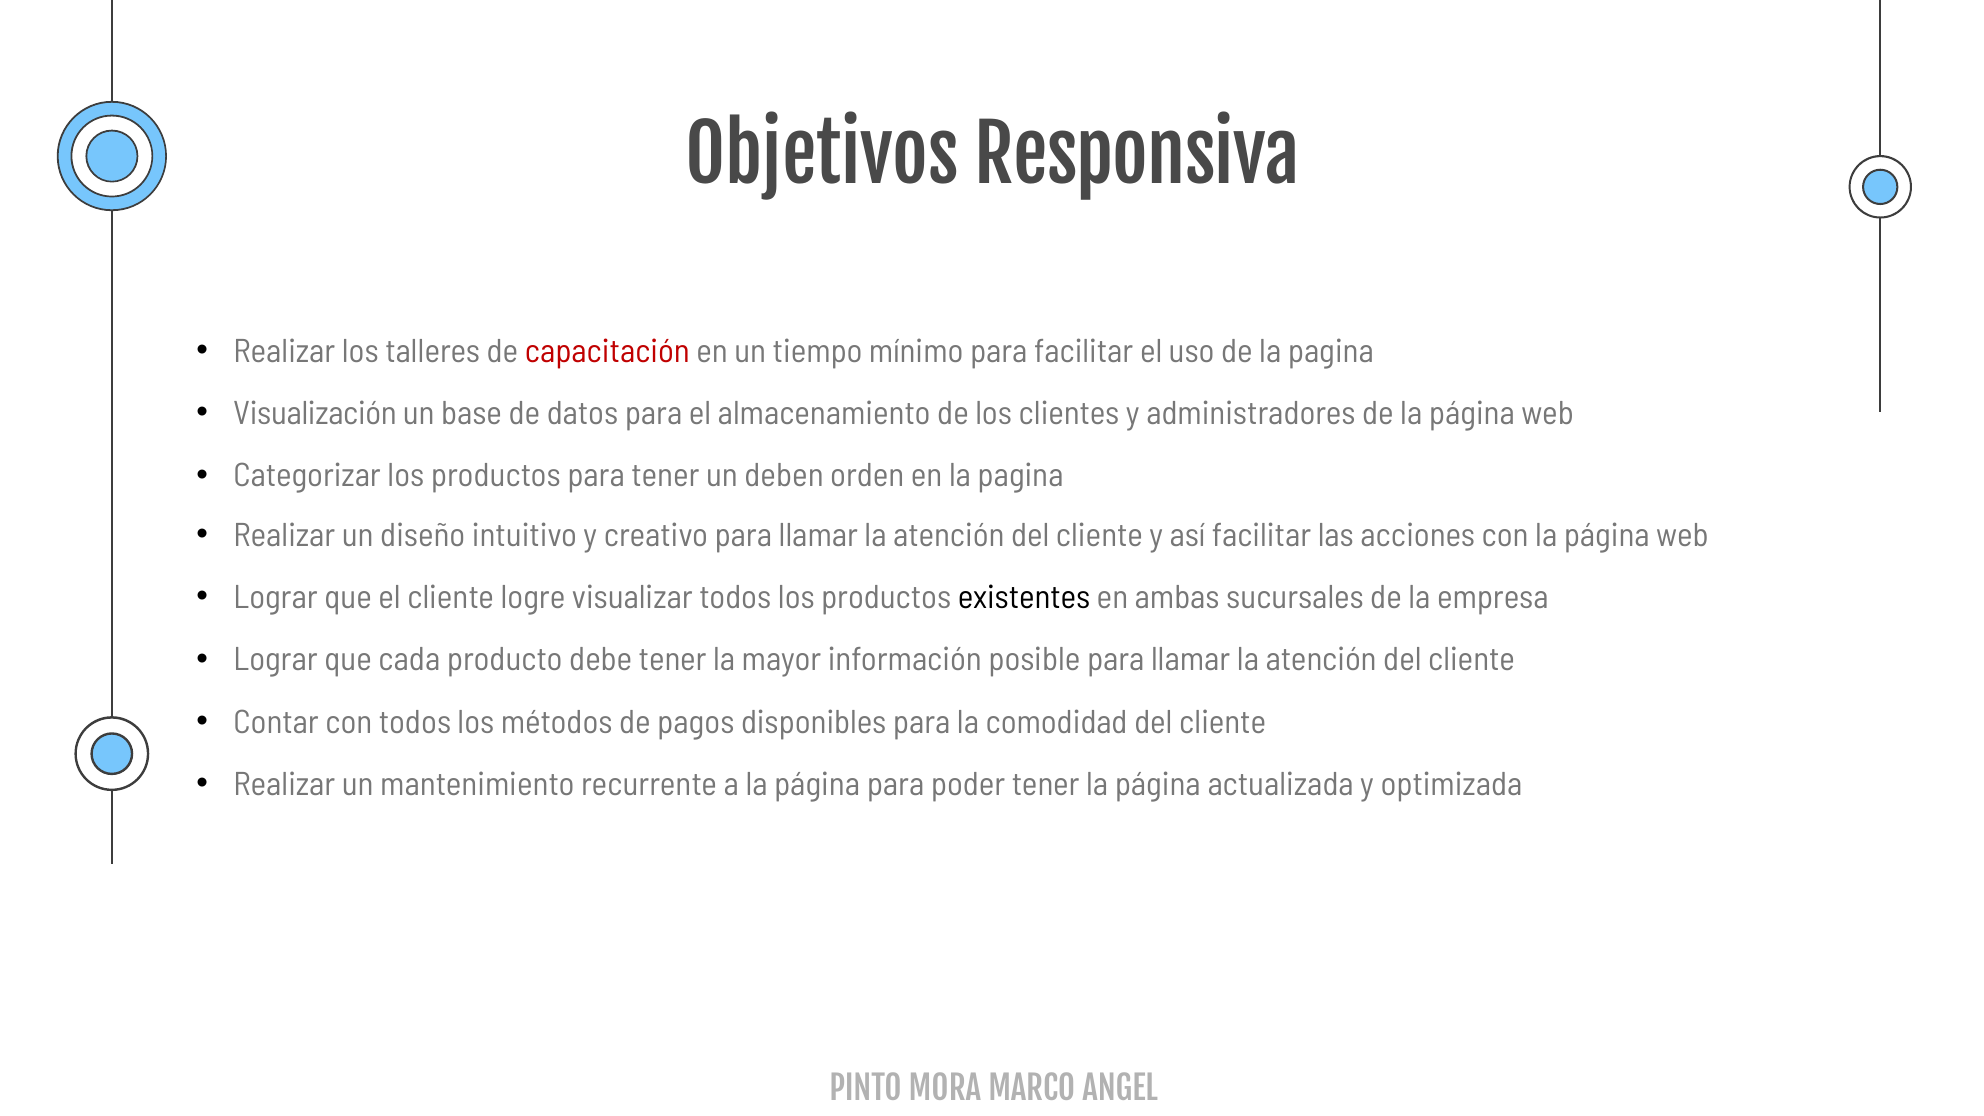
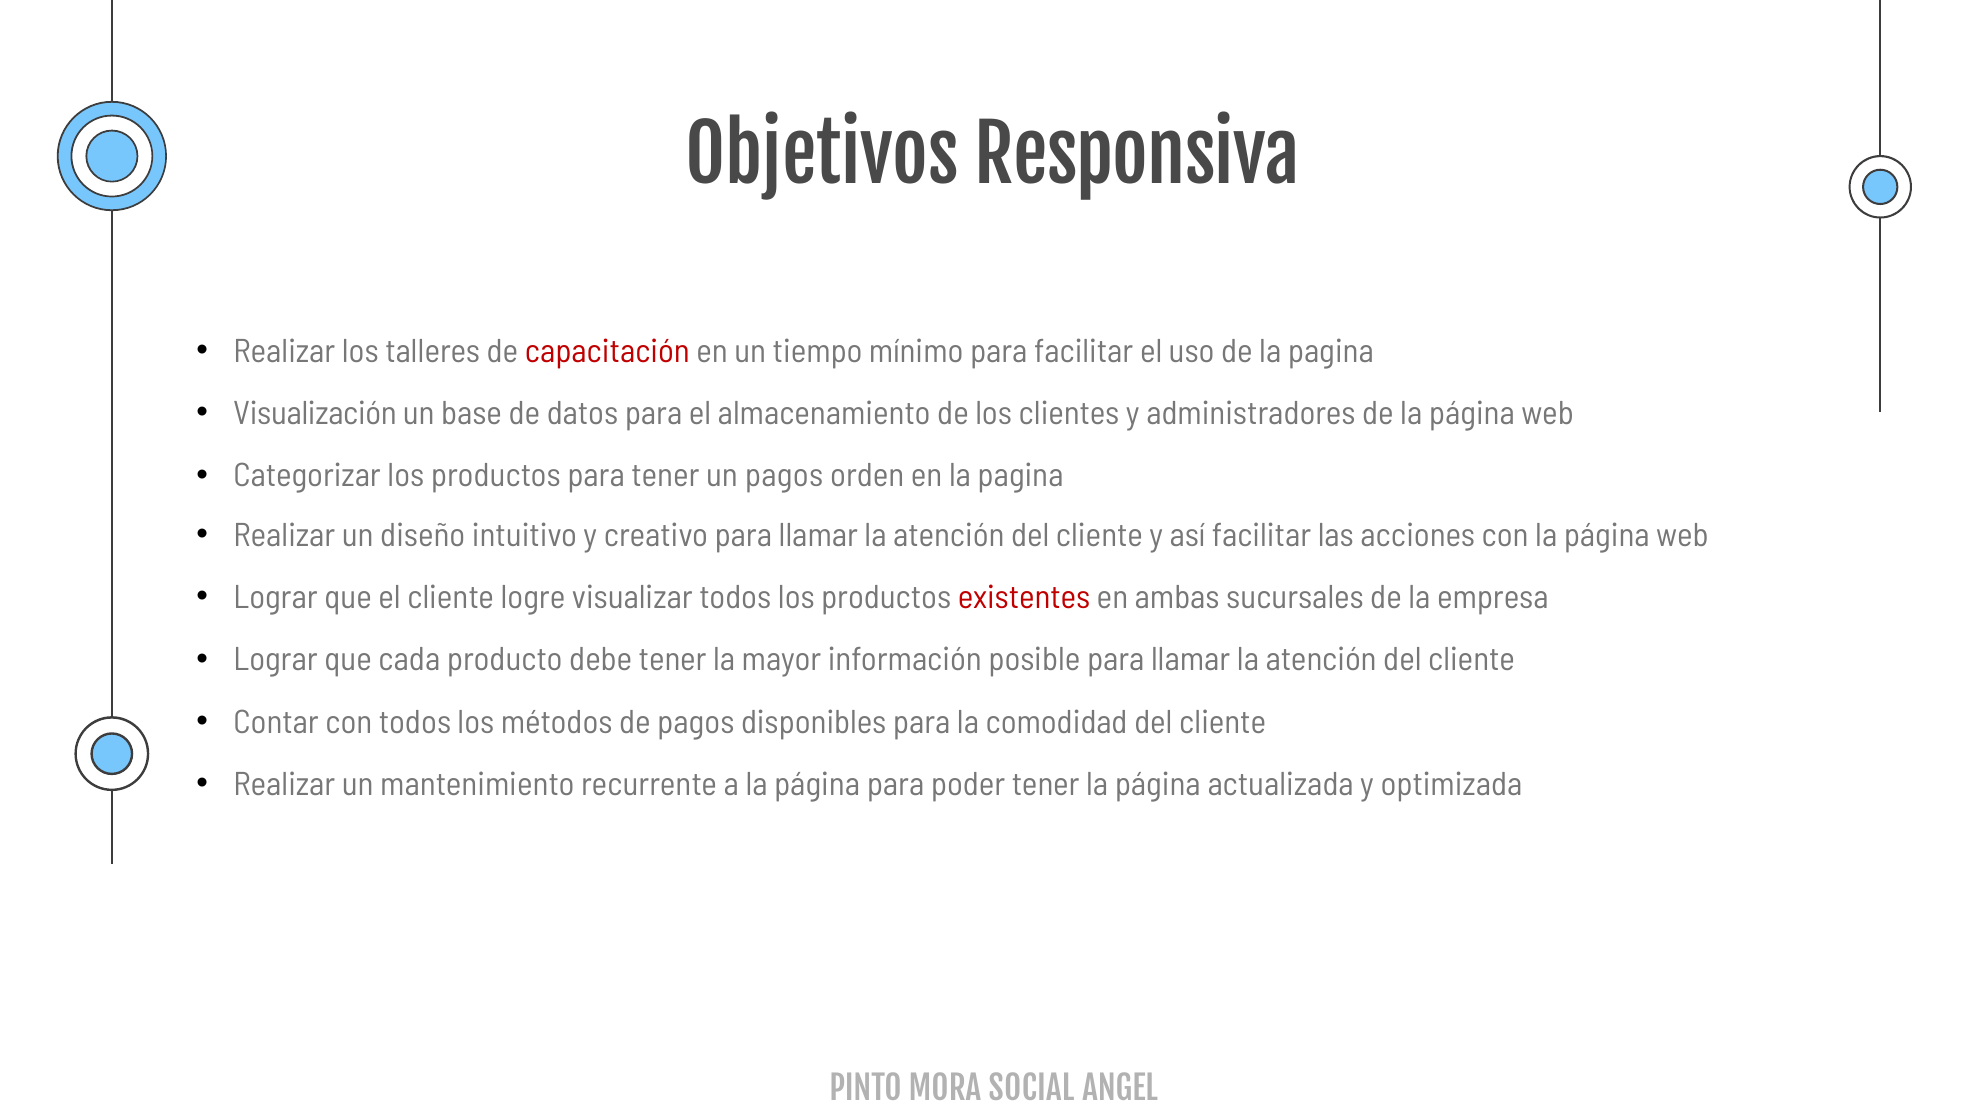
un deben: deben -> pagos
existentes colour: black -> red
MARCO: MARCO -> SOCIAL
